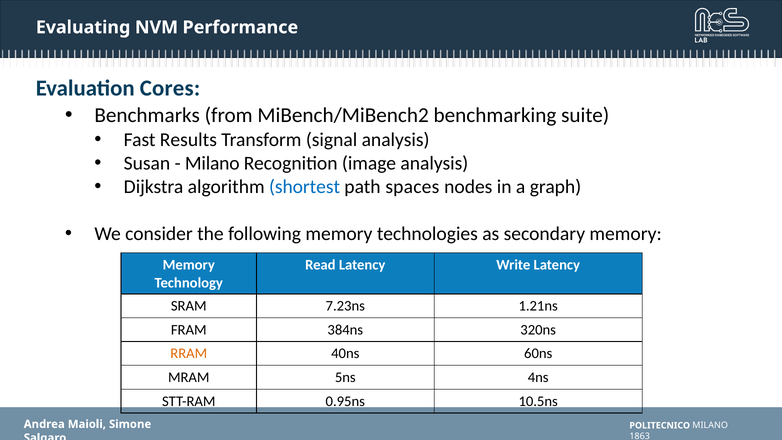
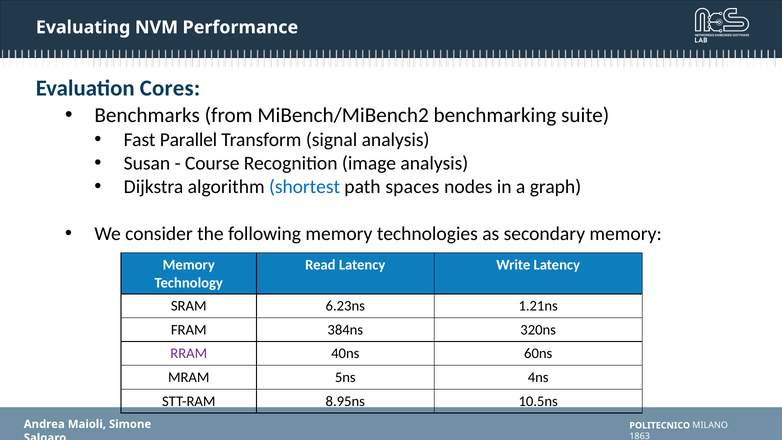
Results: Results -> Parallel
Milano at (212, 163): Milano -> Course
7.23ns: 7.23ns -> 6.23ns
RRAM colour: orange -> purple
0.95ns: 0.95ns -> 8.95ns
